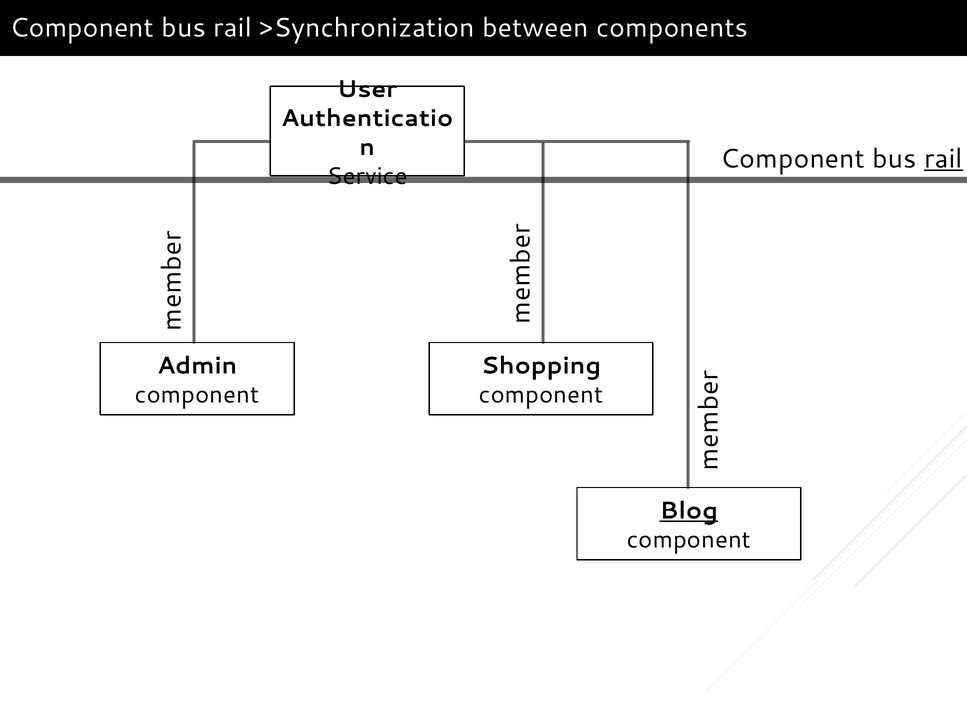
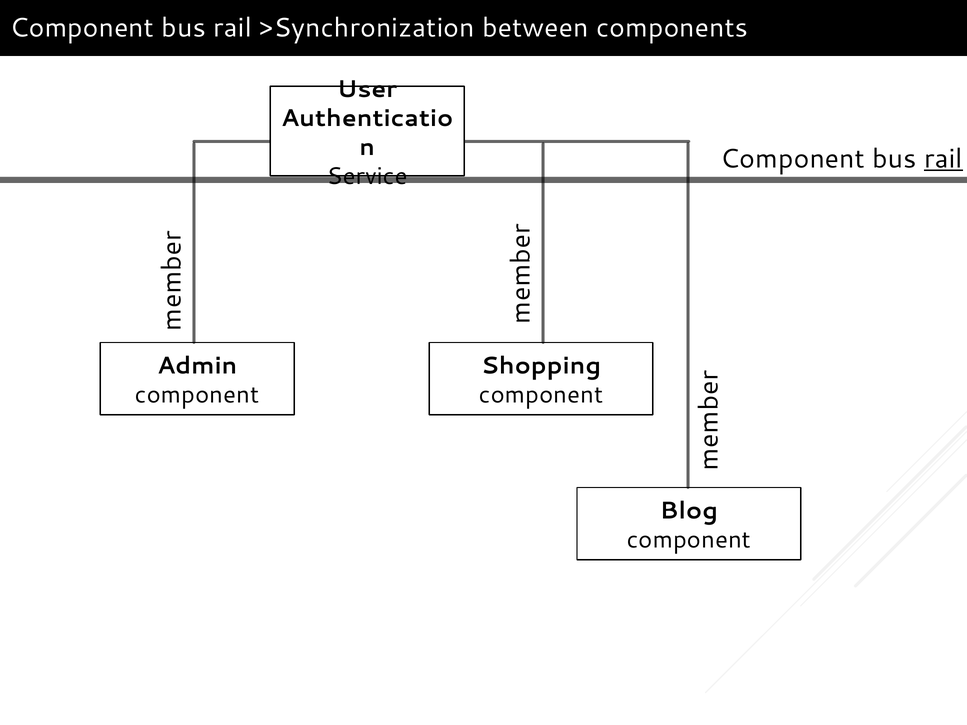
Blog underline: present -> none
